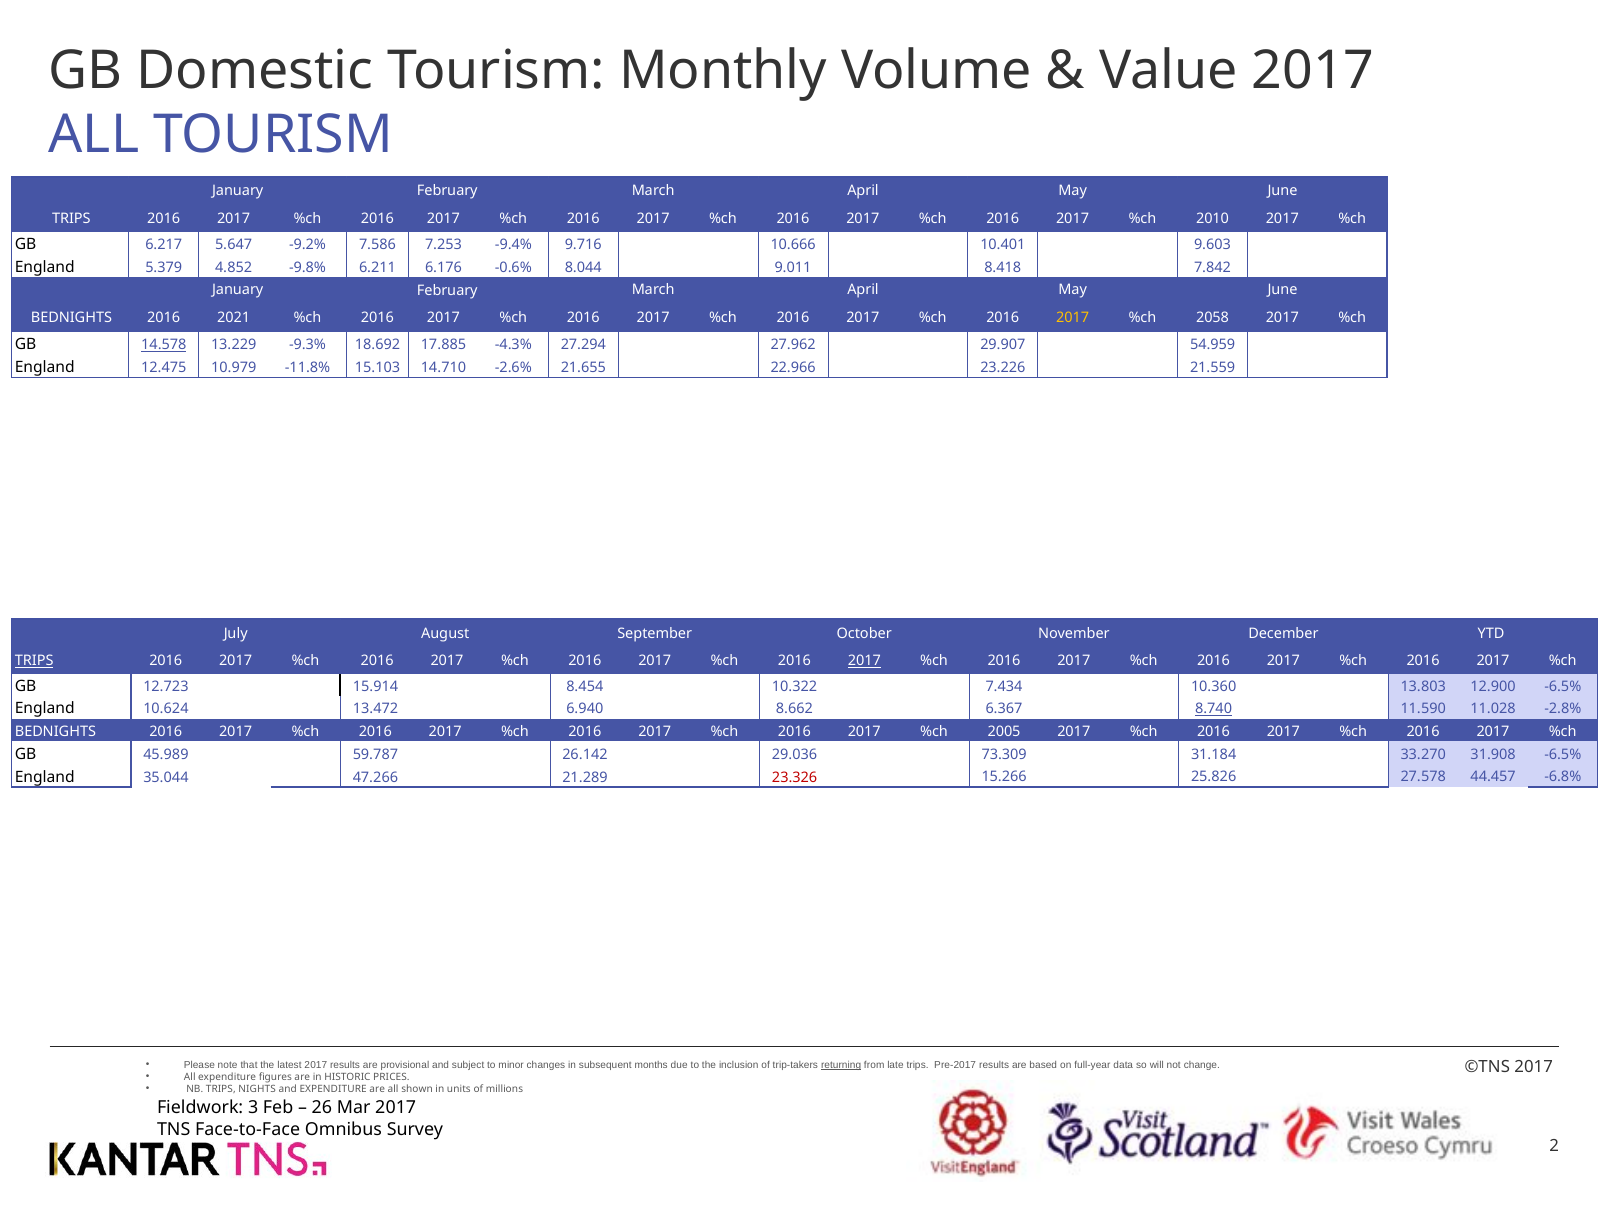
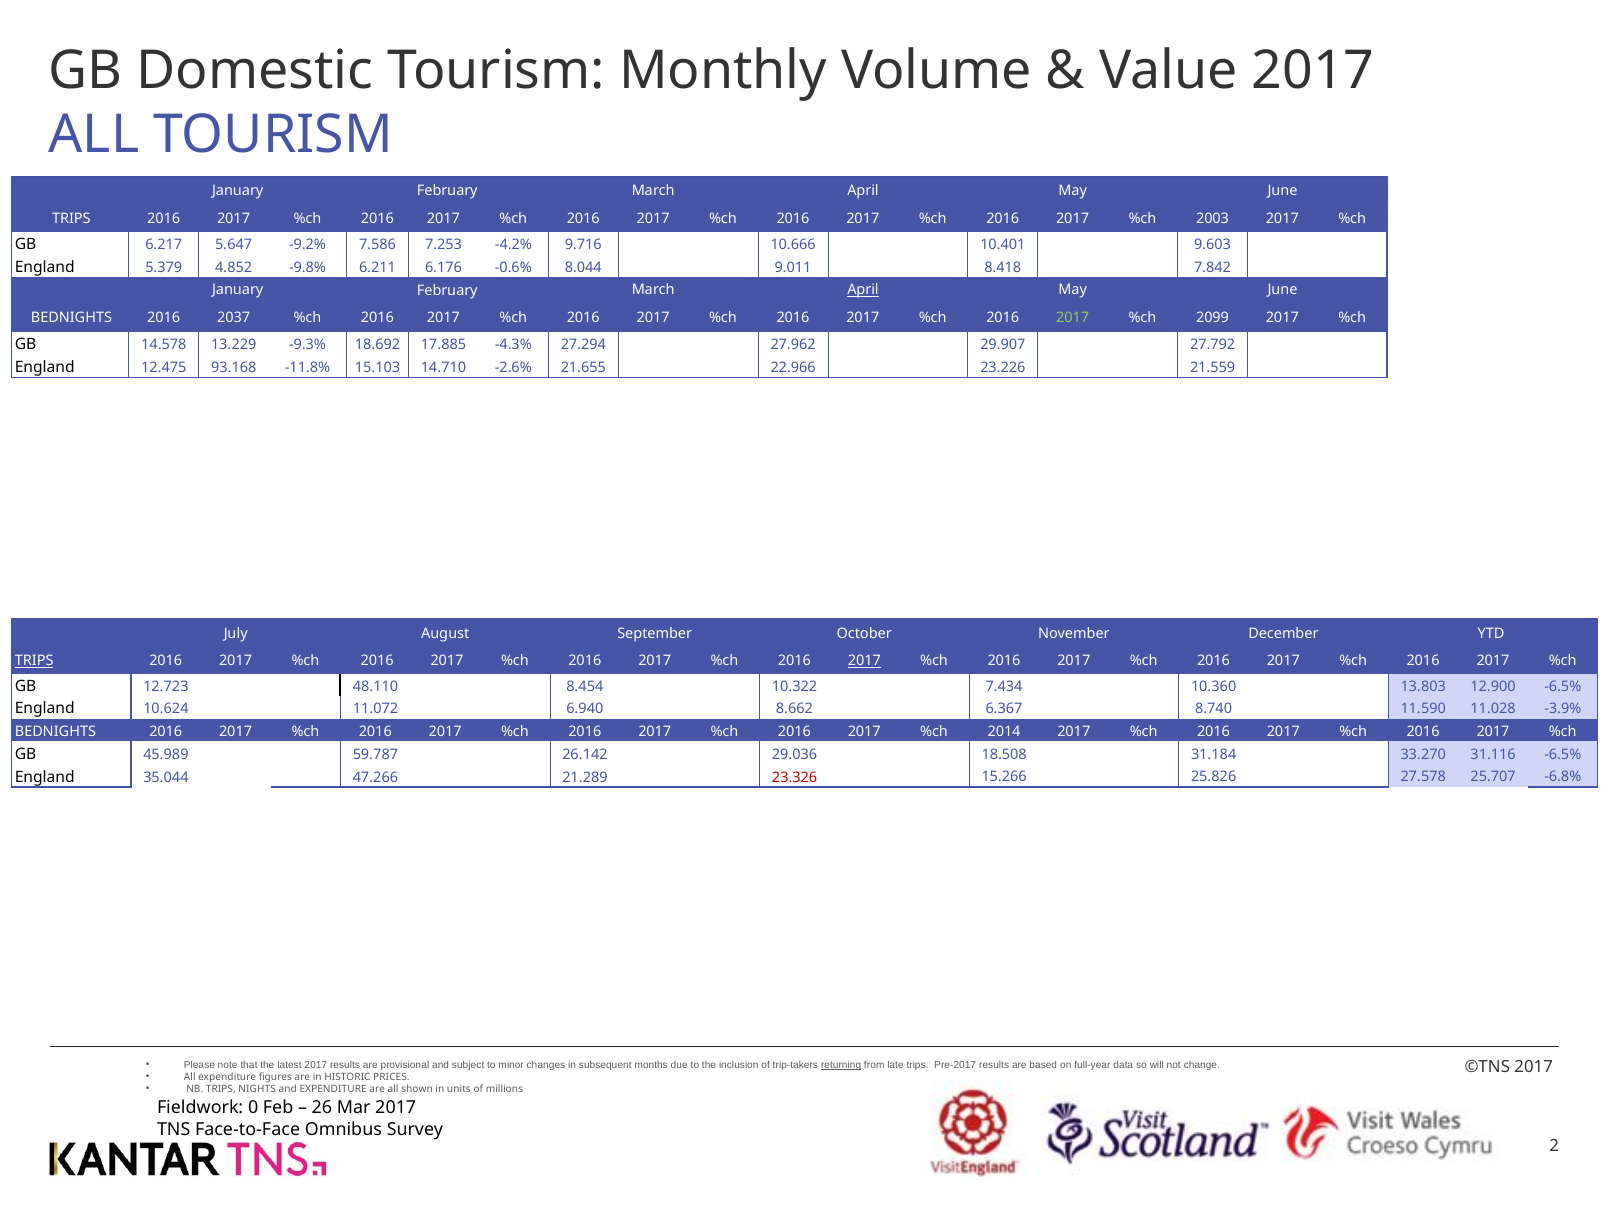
2010: 2010 -> 2003
-9.4%: -9.4% -> -4.2%
April at (863, 290) underline: none -> present
2021: 2021 -> 2037
2017 at (1073, 317) colour: yellow -> light green
2058: 2058 -> 2099
14.578 underline: present -> none
54.959: 54.959 -> 27.792
10.979: 10.979 -> 93.168
15.914: 15.914 -> 48.110
13.472: 13.472 -> 11.072
8.740 underline: present -> none
-2.8%: -2.8% -> -3.9%
2005: 2005 -> 2014
73.309: 73.309 -> 18.508
31.908: 31.908 -> 31.116
44.457: 44.457 -> 25.707
3: 3 -> 0
